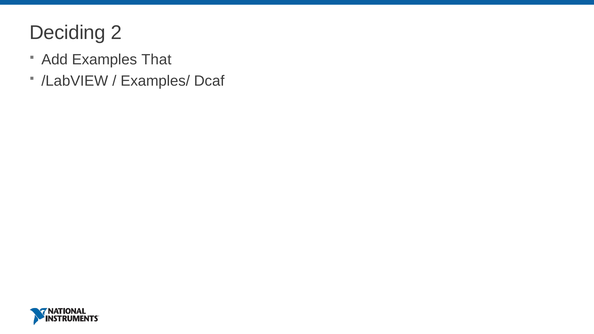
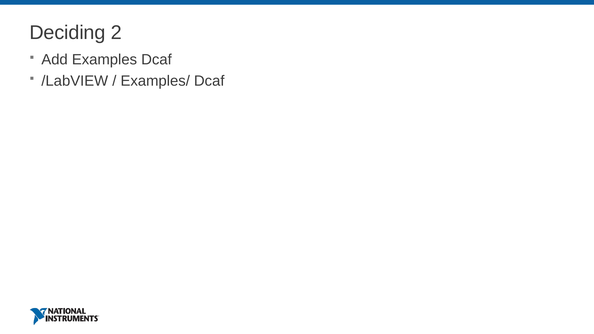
Examples That: That -> Dcaf
